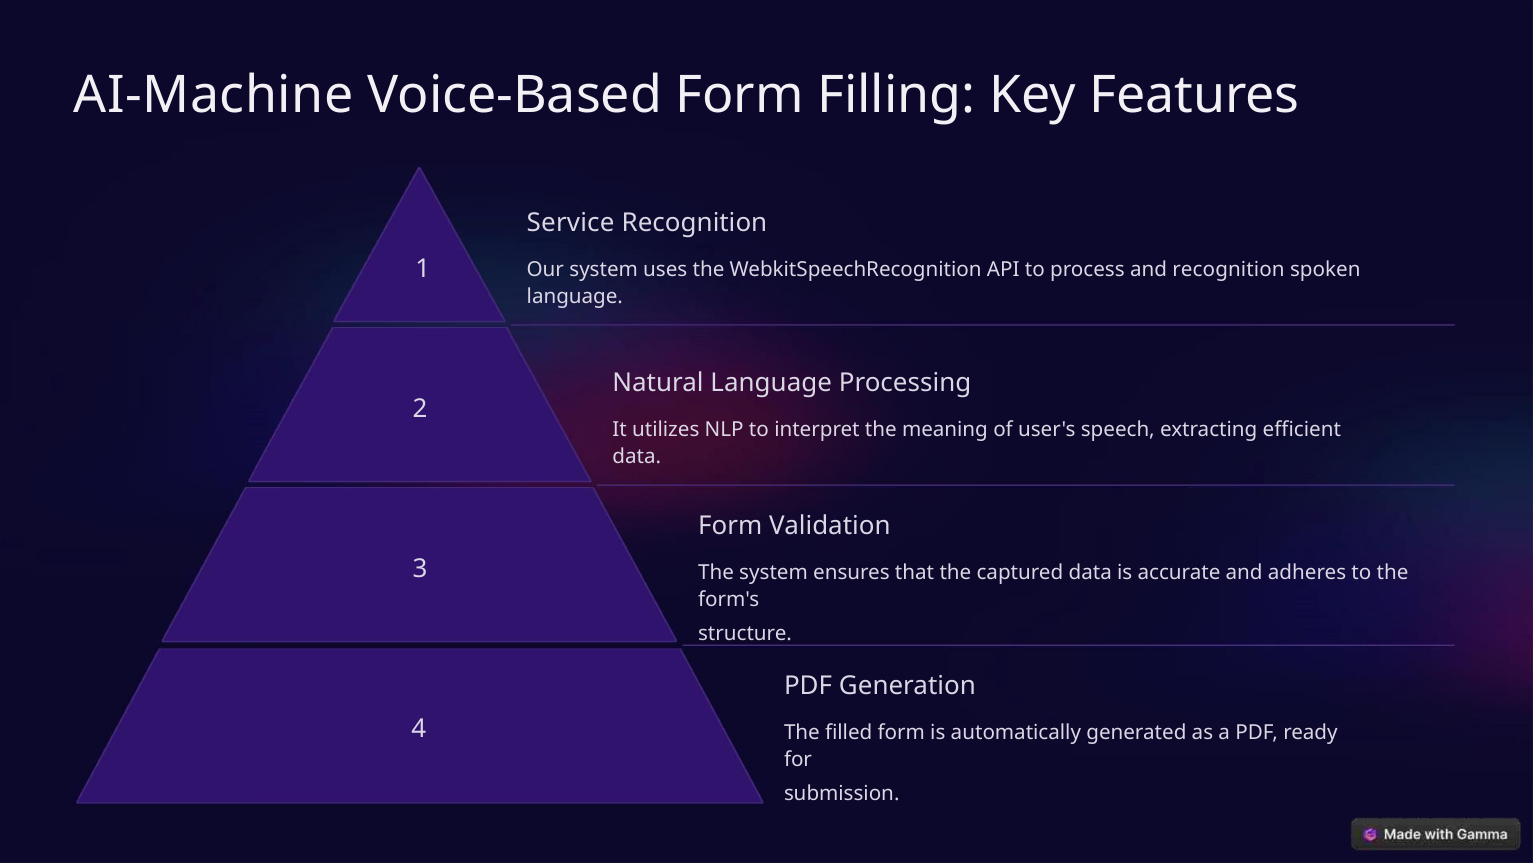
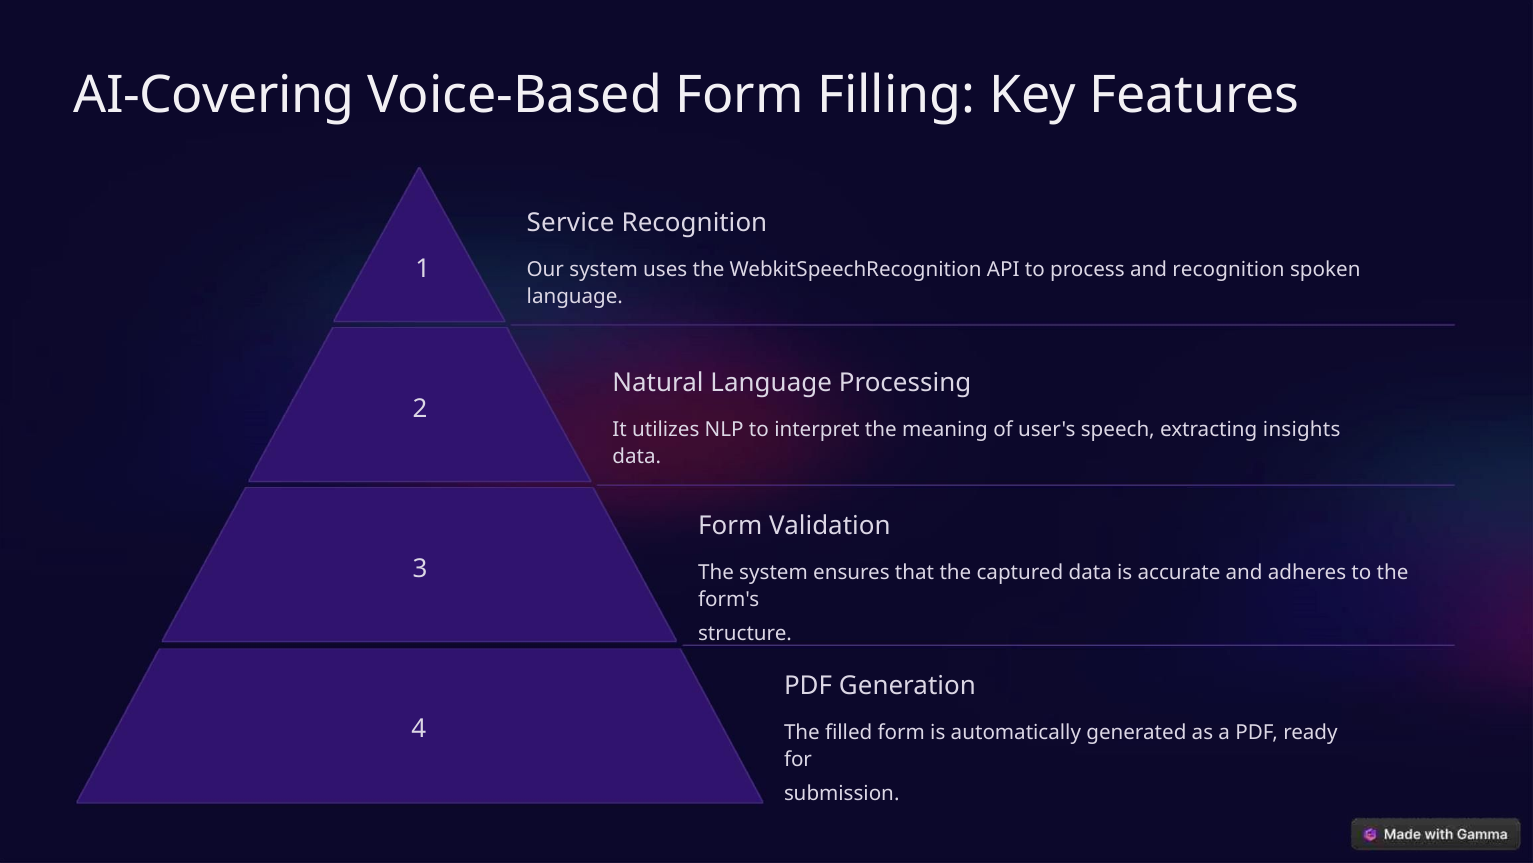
AI-Machine: AI-Machine -> AI-Covering
efficient: efficient -> insights
